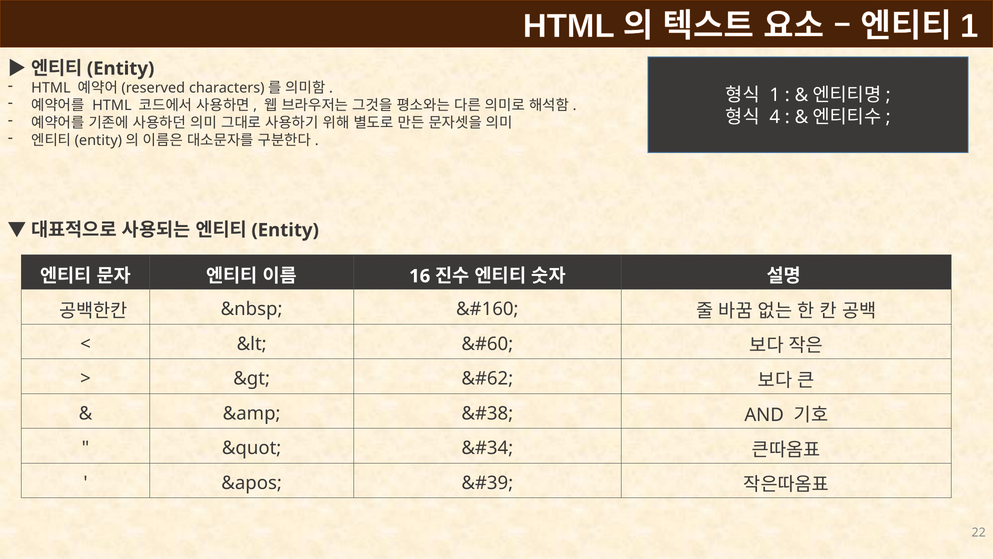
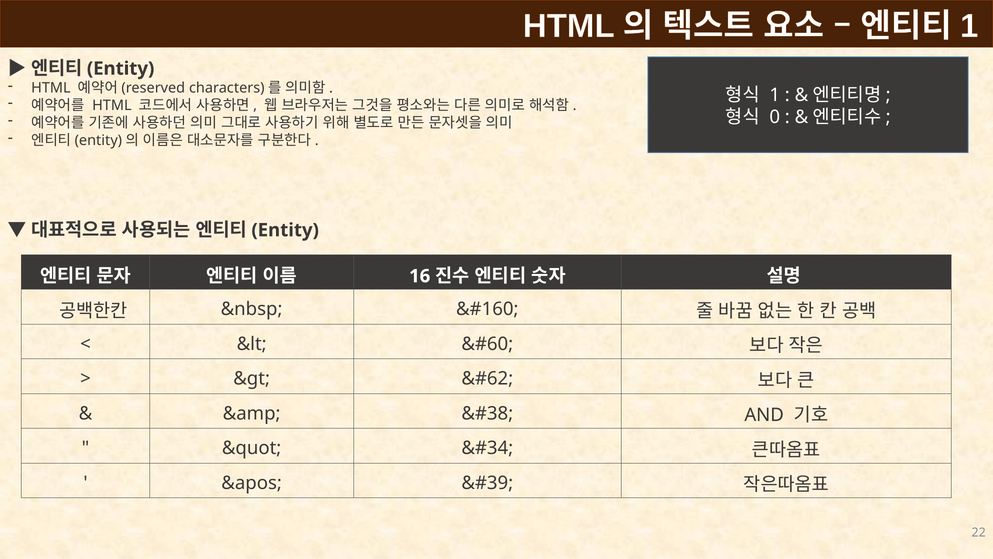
4: 4 -> 0
